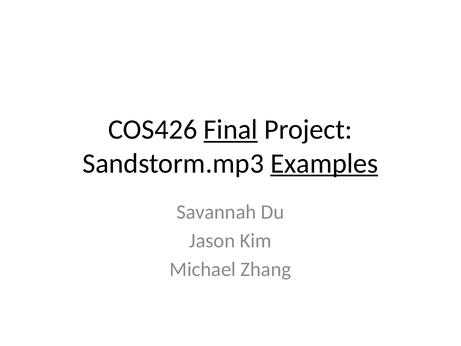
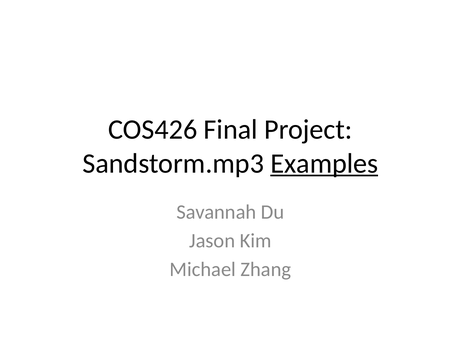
Final underline: present -> none
